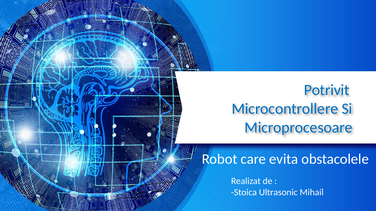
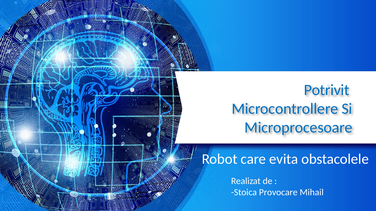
Ultrasonic: Ultrasonic -> Provocare
